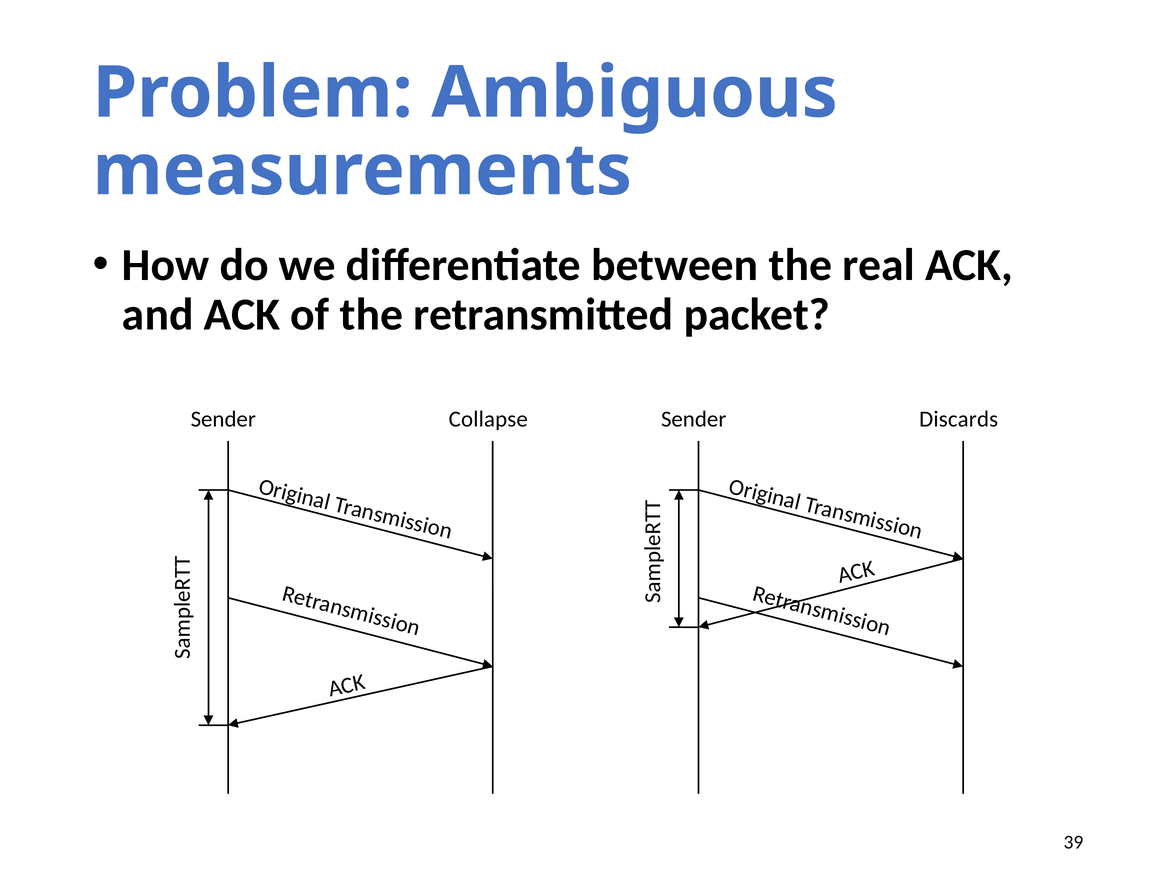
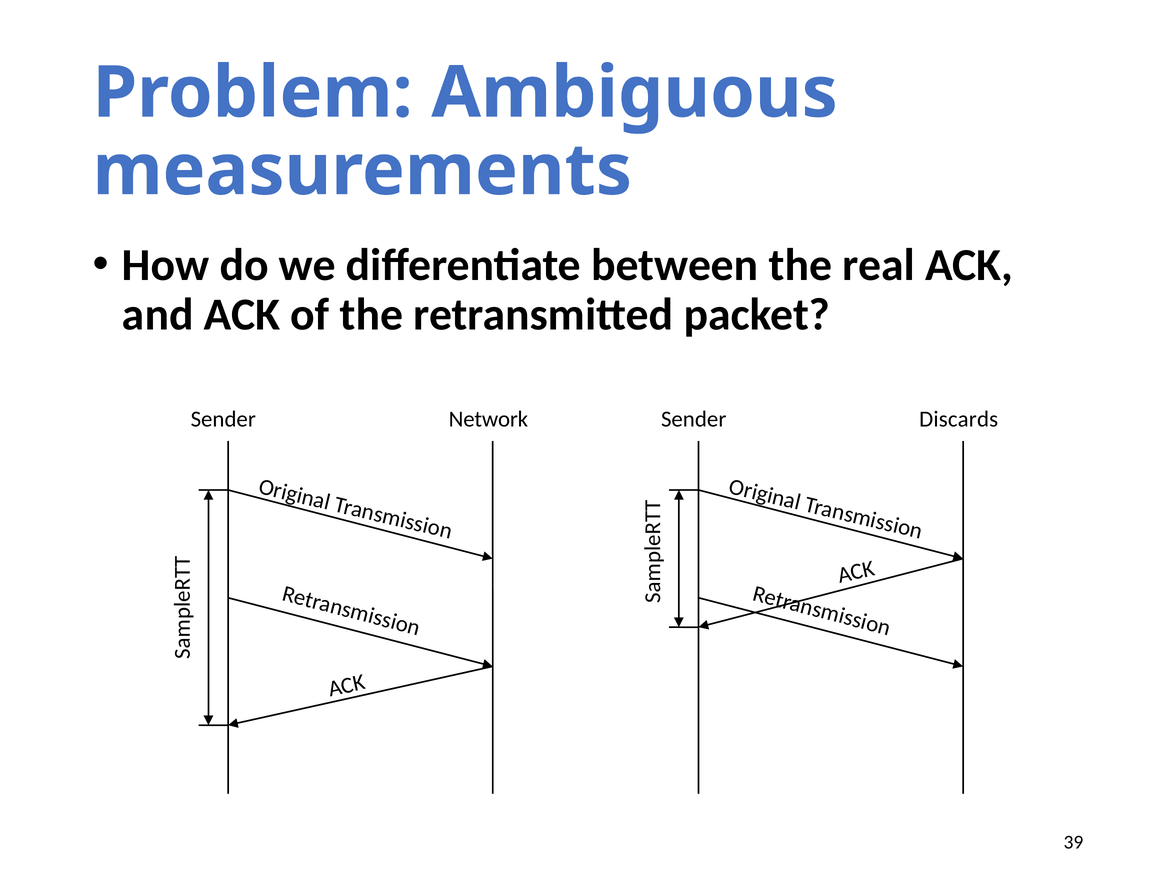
Collapse: Collapse -> Network
